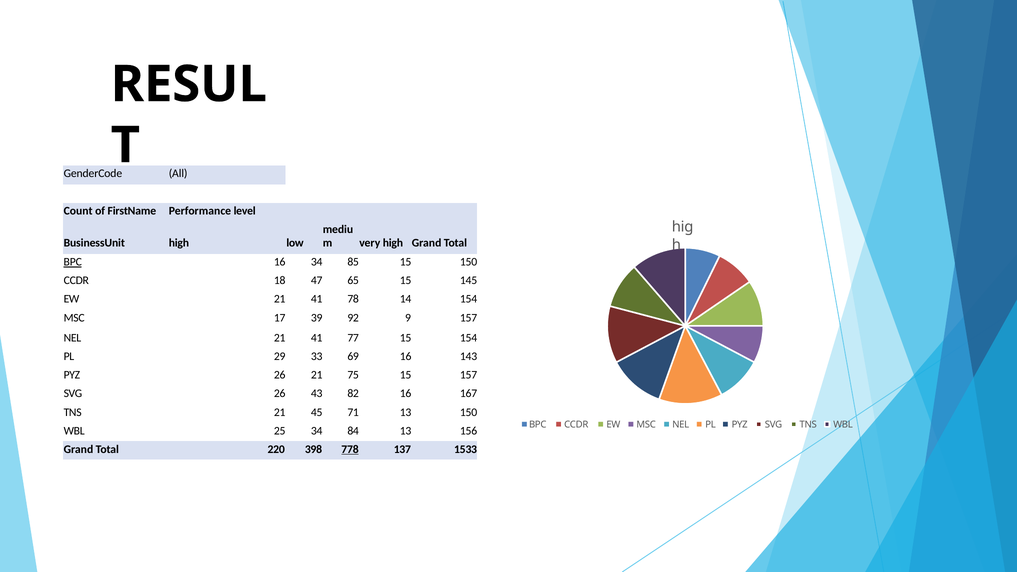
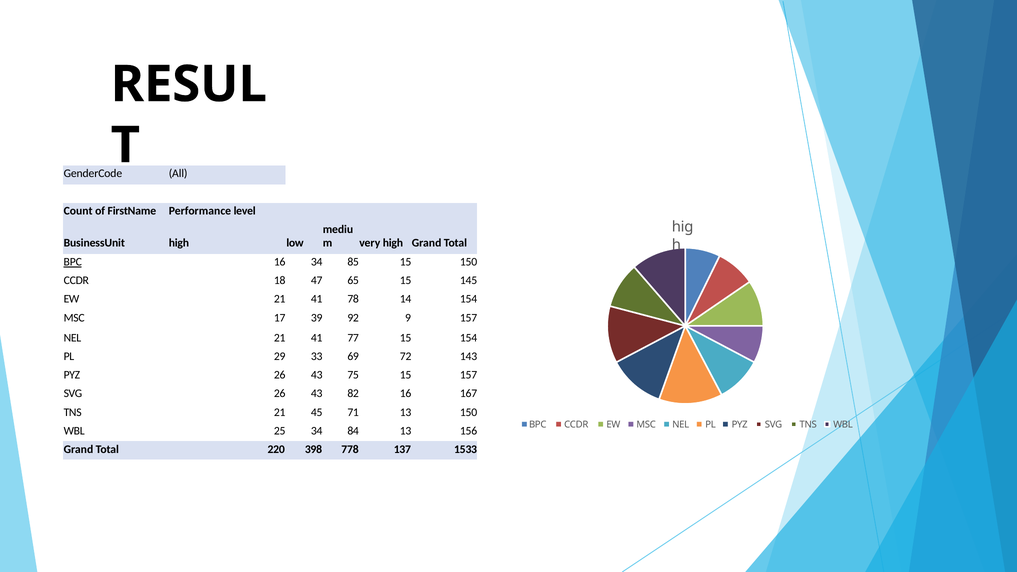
69 16: 16 -> 72
PYZ 26 21: 21 -> 43
778 underline: present -> none
